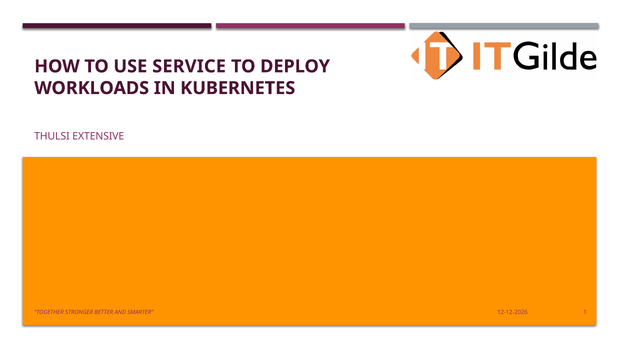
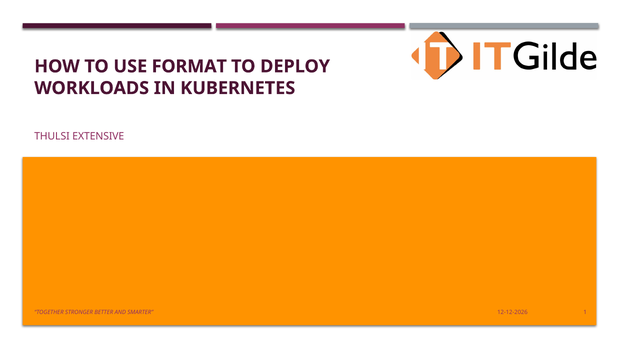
SERVICE: SERVICE -> FORMAT
